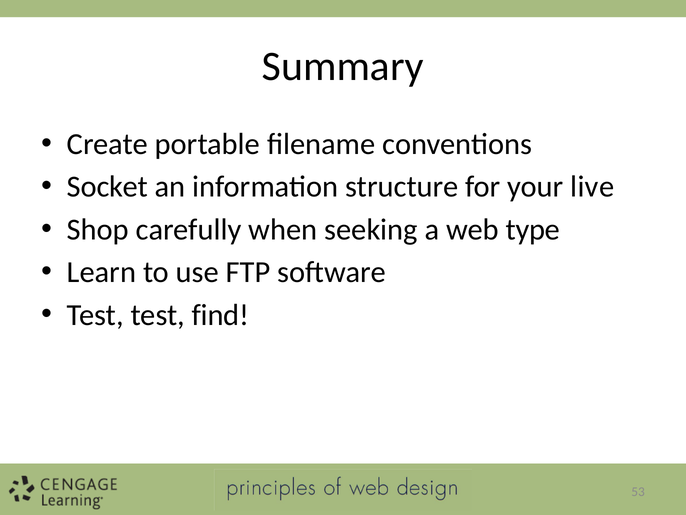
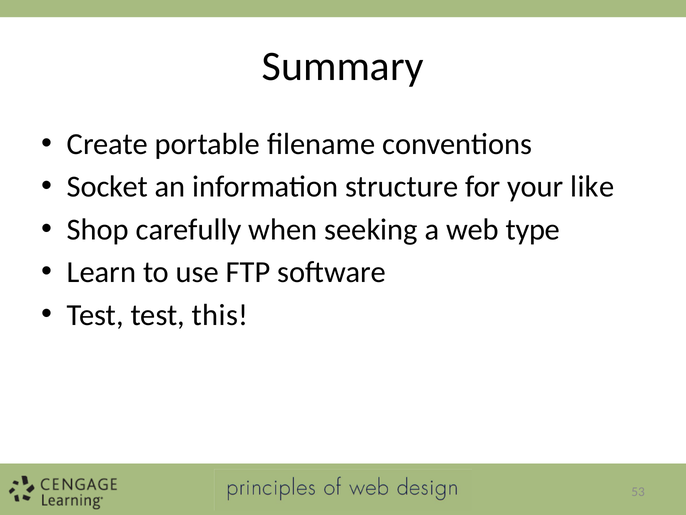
live: live -> like
find: find -> this
